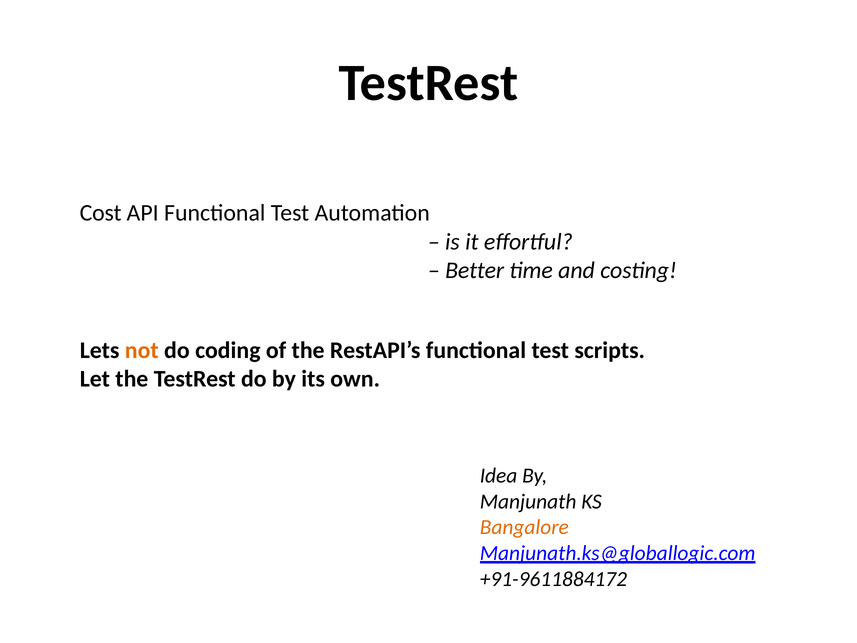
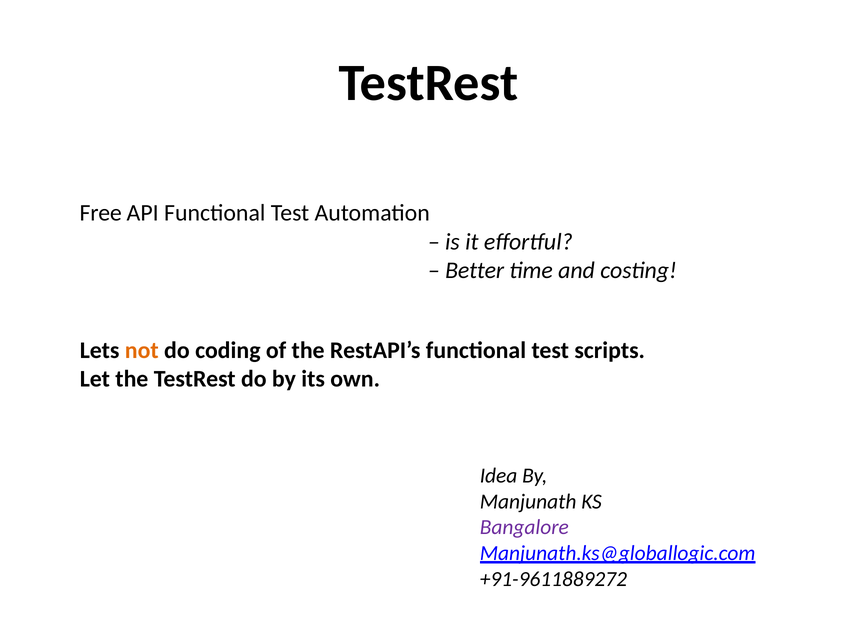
Cost: Cost -> Free
Bangalore colour: orange -> purple
+91-9611884172: +91-9611884172 -> +91-9611889272
